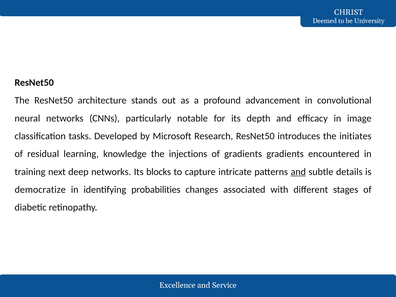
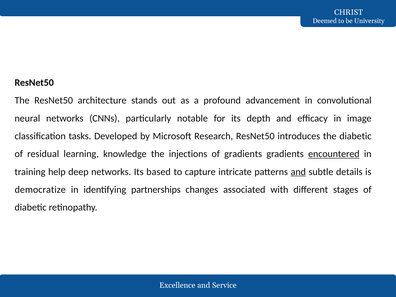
the initiates: initiates -> diabetic
encountered underline: none -> present
next: next -> help
blocks: blocks -> based
probabilities: probabilities -> partnerships
